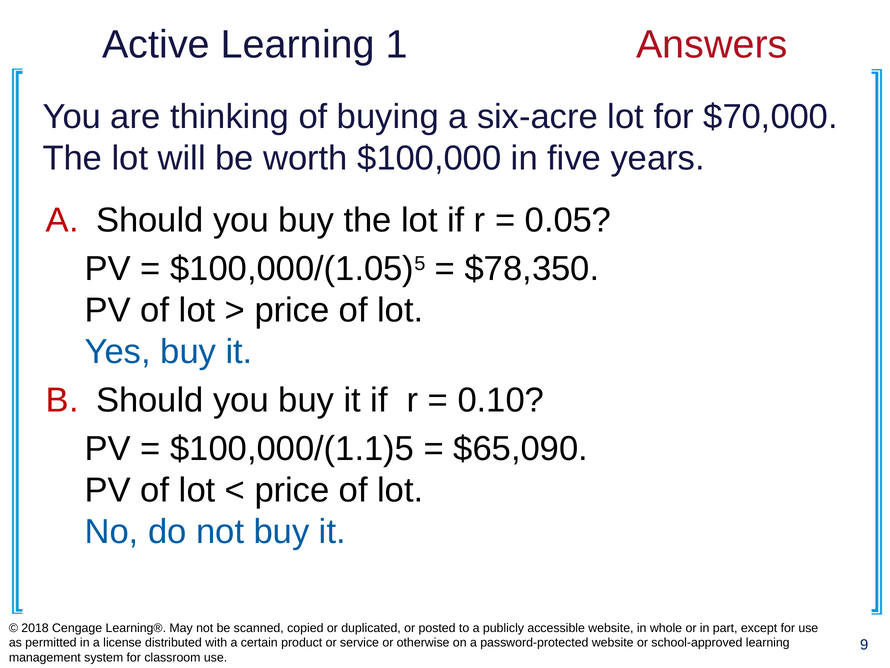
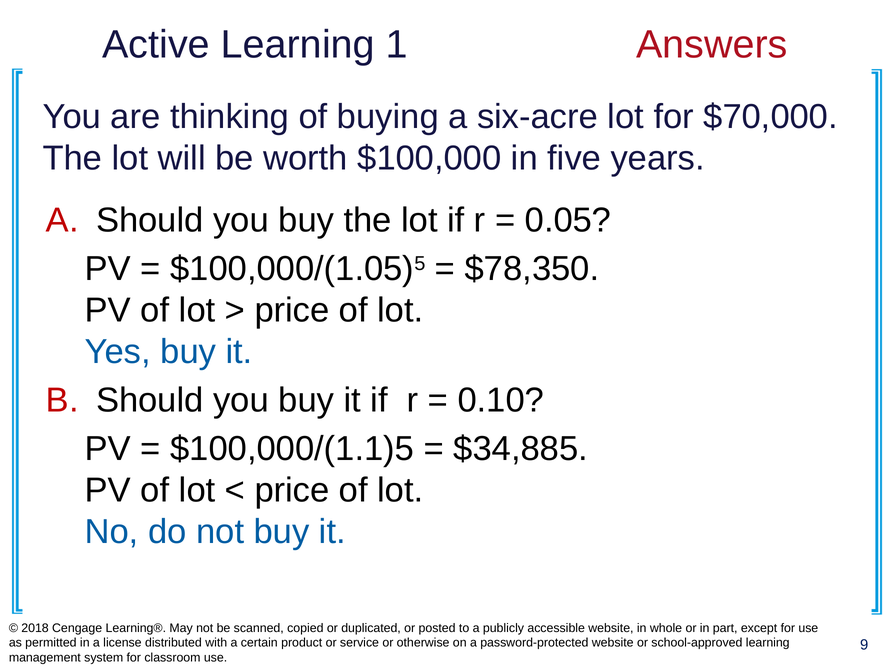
$65,090: $65,090 -> $34,885
